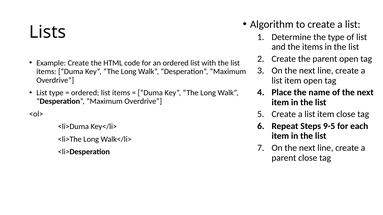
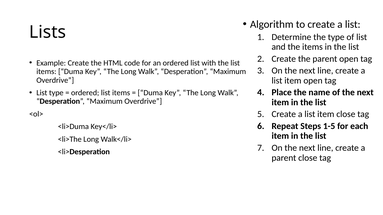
9-5: 9-5 -> 1-5
